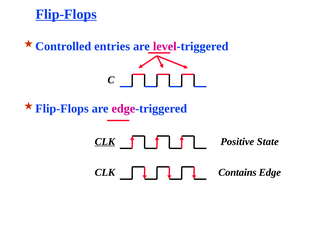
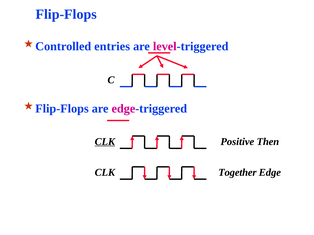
Flip-Flops underline: present -> none
State: State -> Then
Contains: Contains -> Together
